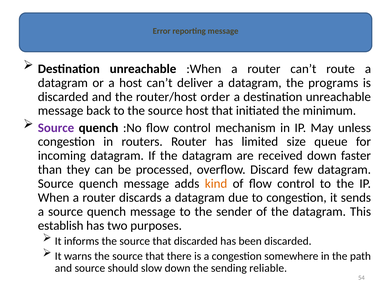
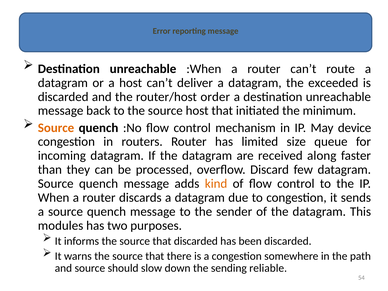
programs: programs -> exceeded
Source at (56, 128) colour: purple -> orange
unless: unless -> device
received down: down -> along
establish: establish -> modules
